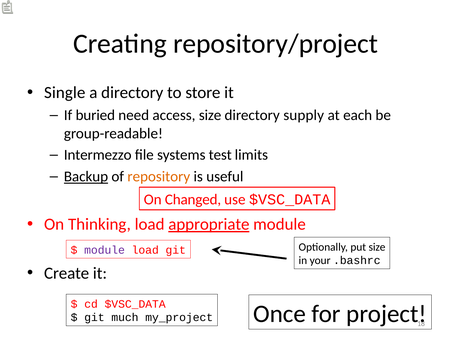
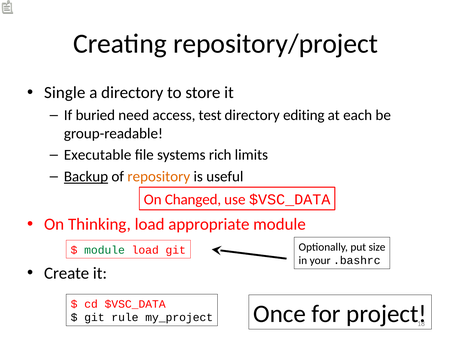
access size: size -> test
supply: supply -> editing
Intermezzo: Intermezzo -> Executable
test: test -> rich
appropriate underline: present -> none
module at (105, 250) colour: purple -> green
much: much -> rule
